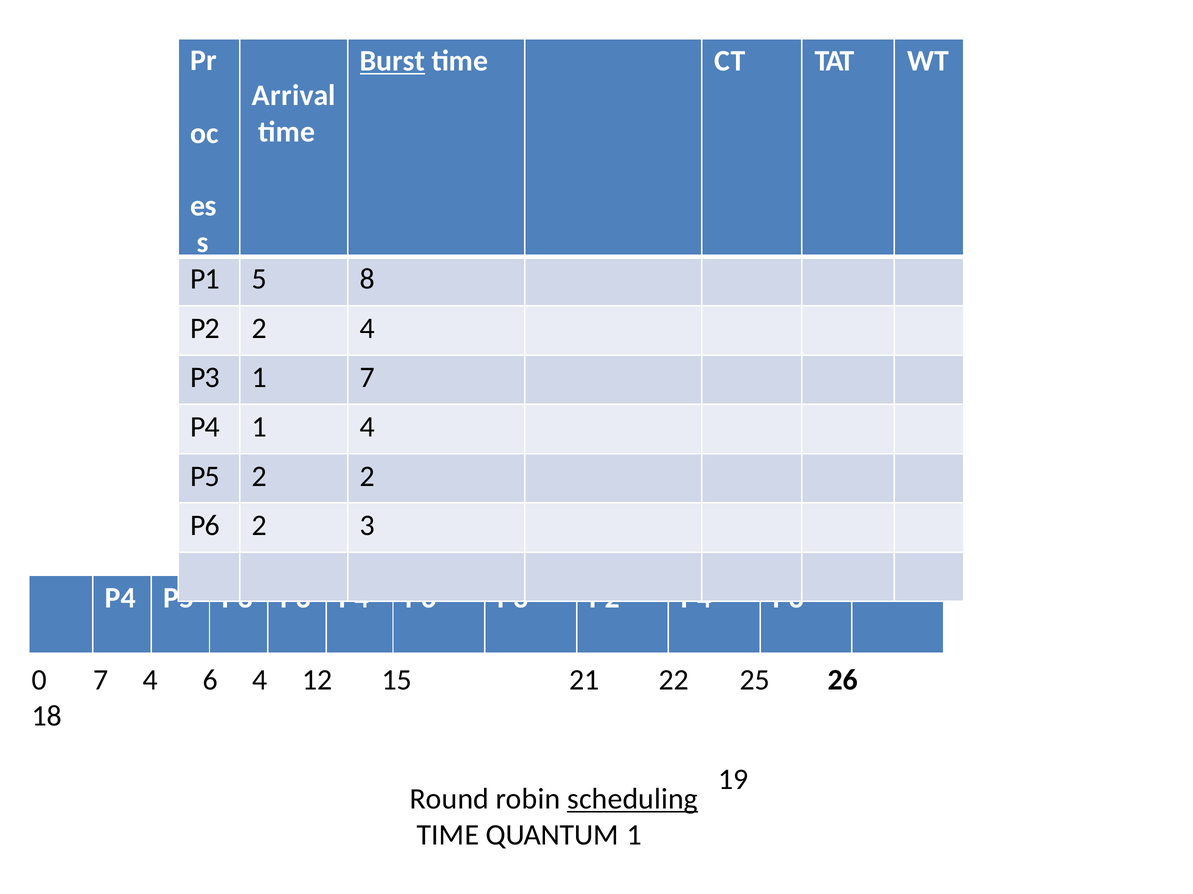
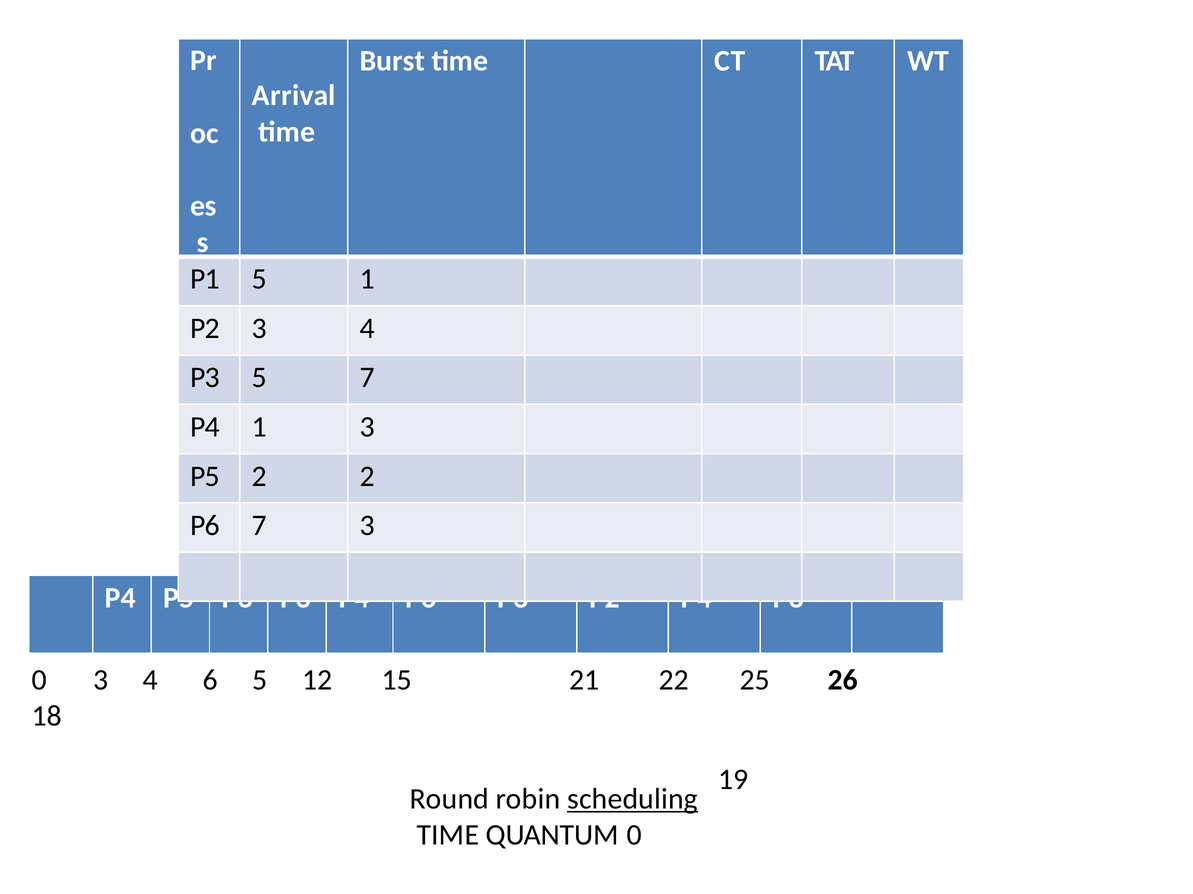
Burst underline: present -> none
5 8: 8 -> 1
P2 2: 2 -> 3
P3 1: 1 -> 5
1 4: 4 -> 3
P6 2: 2 -> 7
0 7: 7 -> 3
6 4: 4 -> 5
QUANTUM 1: 1 -> 0
